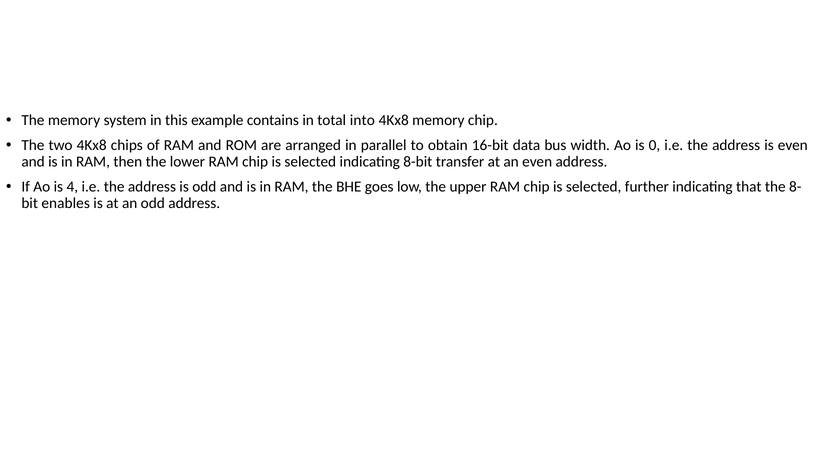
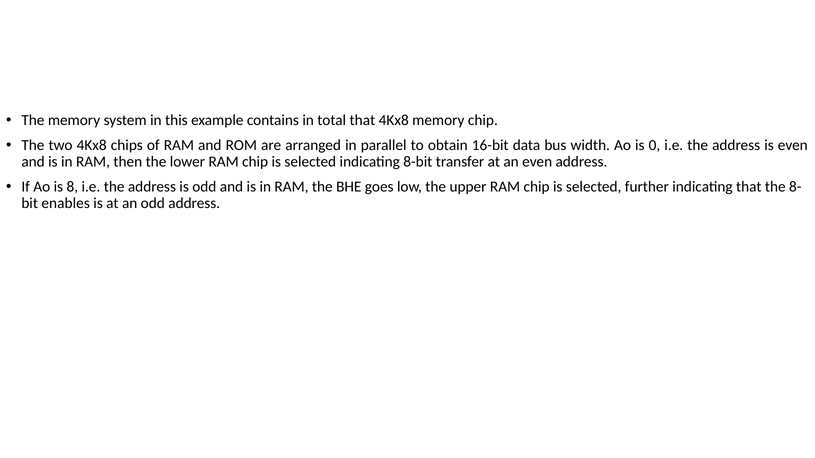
total into: into -> that
4: 4 -> 8
